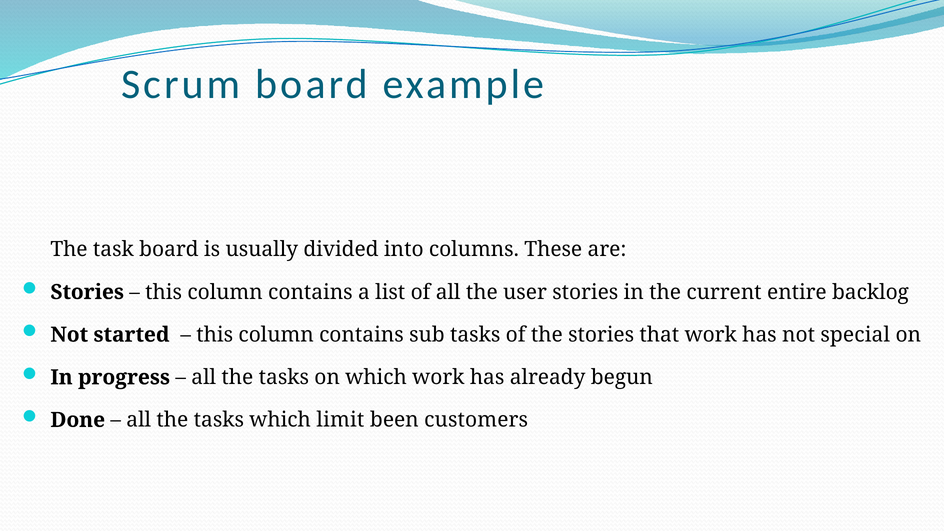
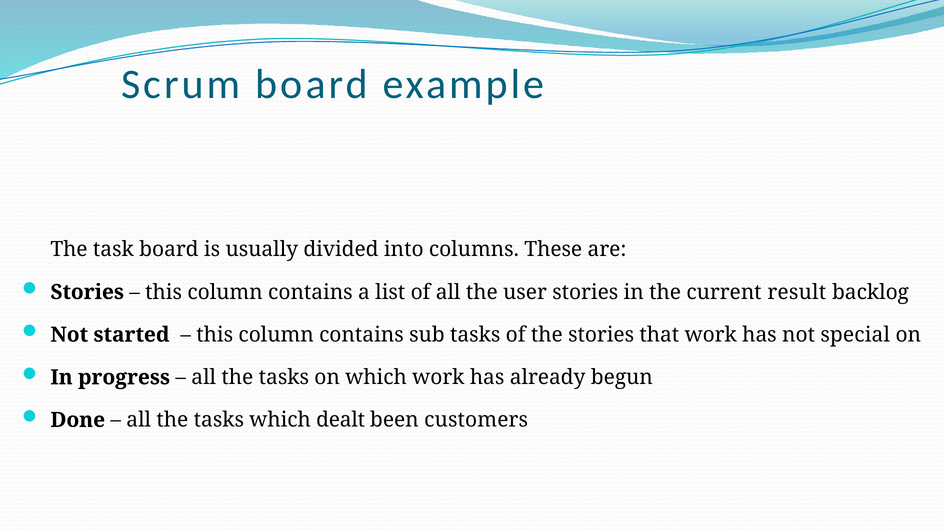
entire: entire -> result
limit: limit -> dealt
